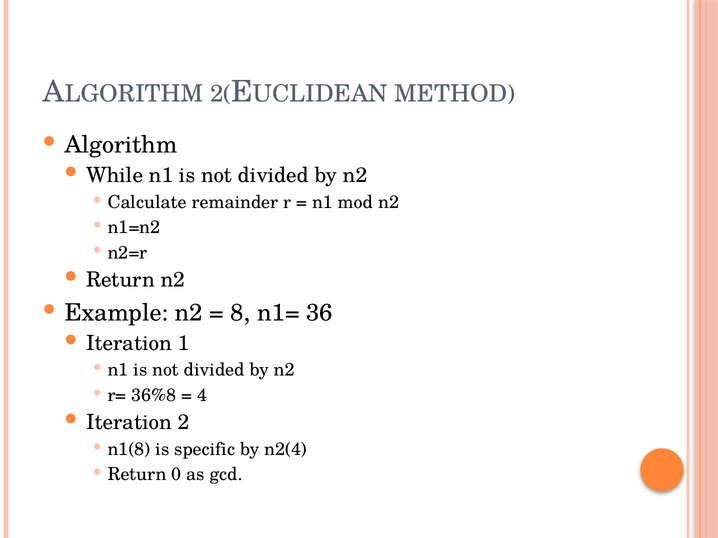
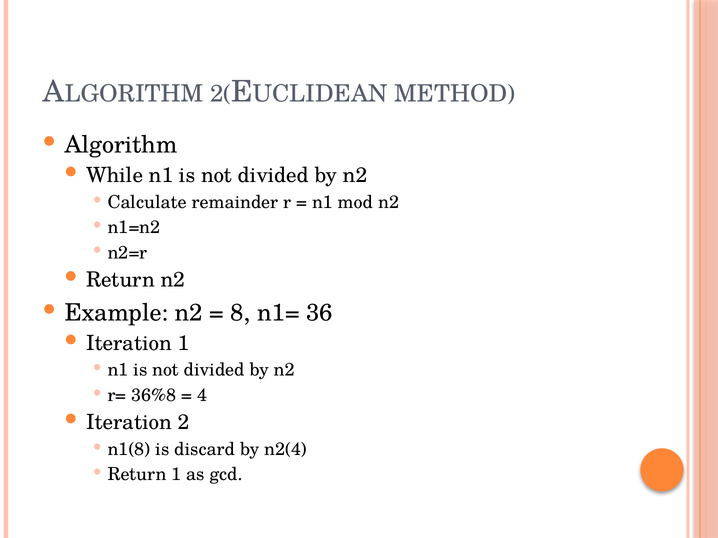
specific: specific -> discard
Return 0: 0 -> 1
